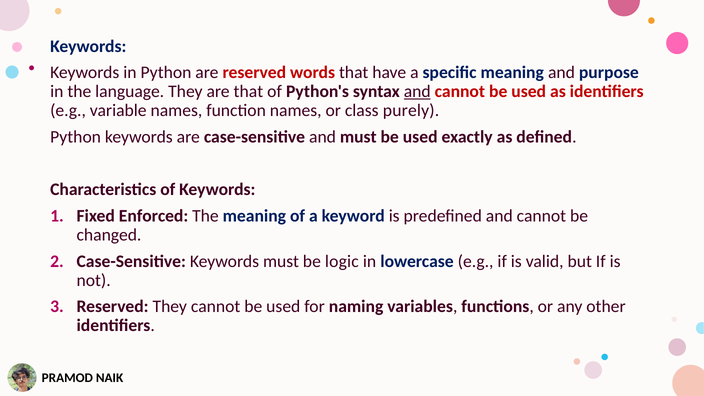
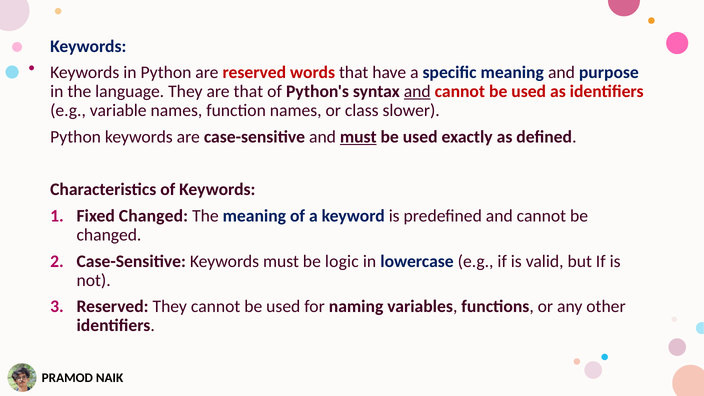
purely: purely -> slower
must at (358, 137) underline: none -> present
Fixed Enforced: Enforced -> Changed
